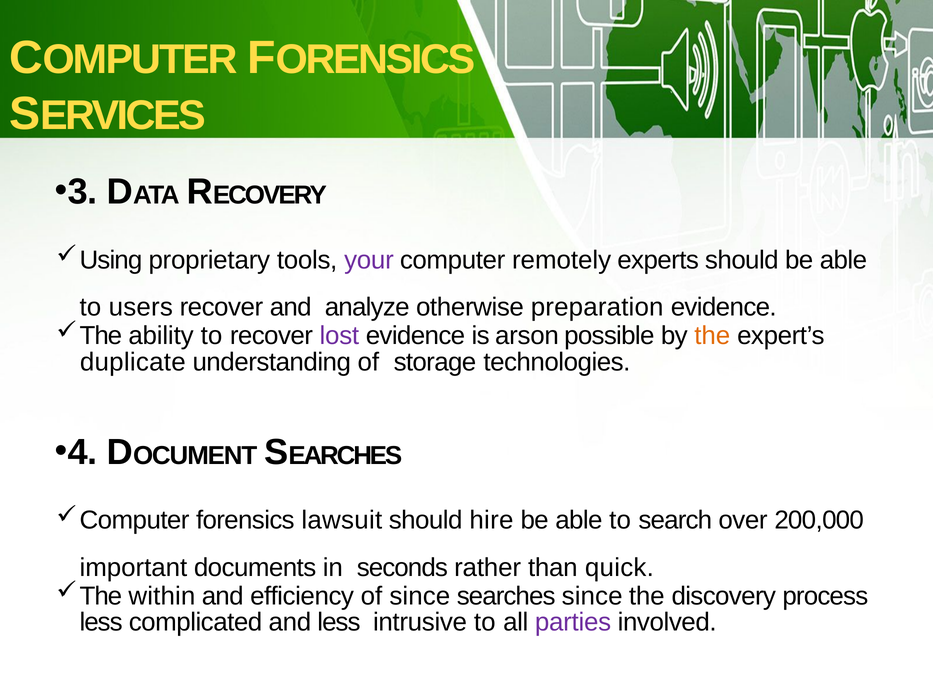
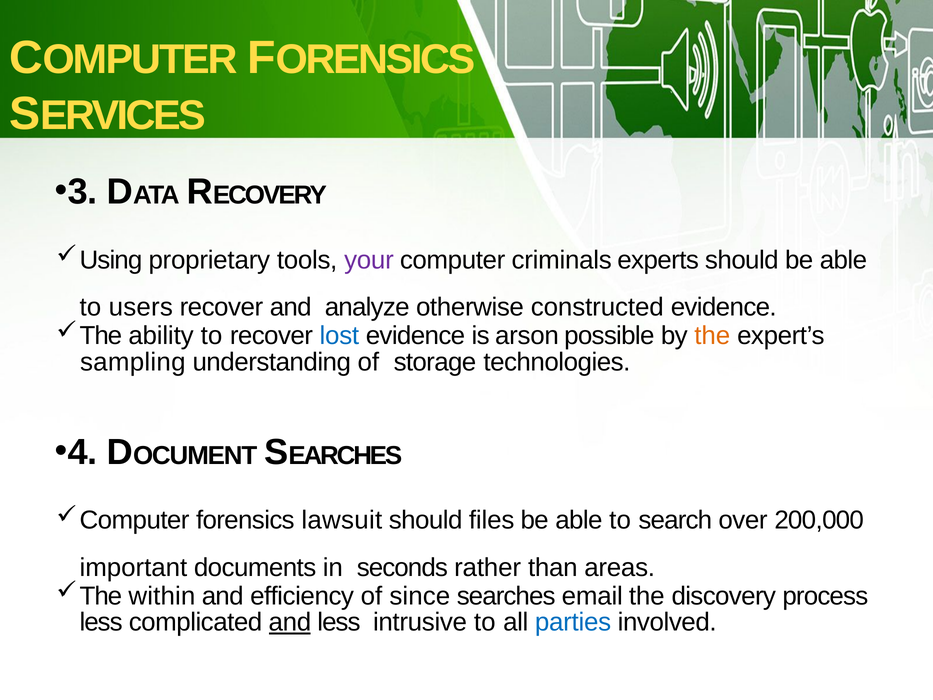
remotely: remotely -> criminals
preparation: preparation -> constructed
lost colour: purple -> blue
duplicate: duplicate -> sampling
hire: hire -> files
quick: quick -> areas
searches since: since -> email
and at (290, 622) underline: none -> present
parties colour: purple -> blue
